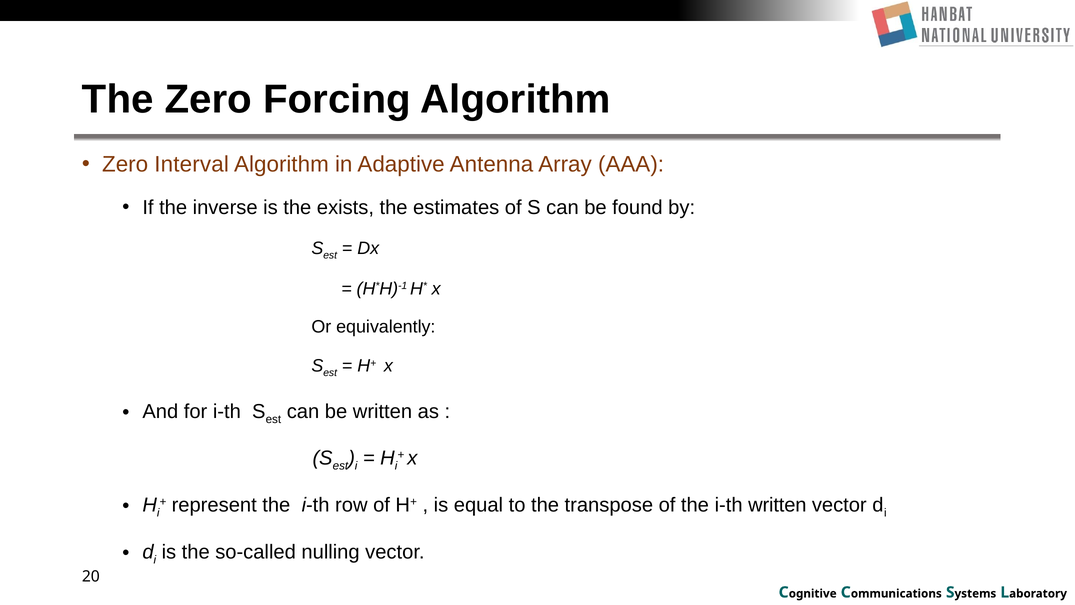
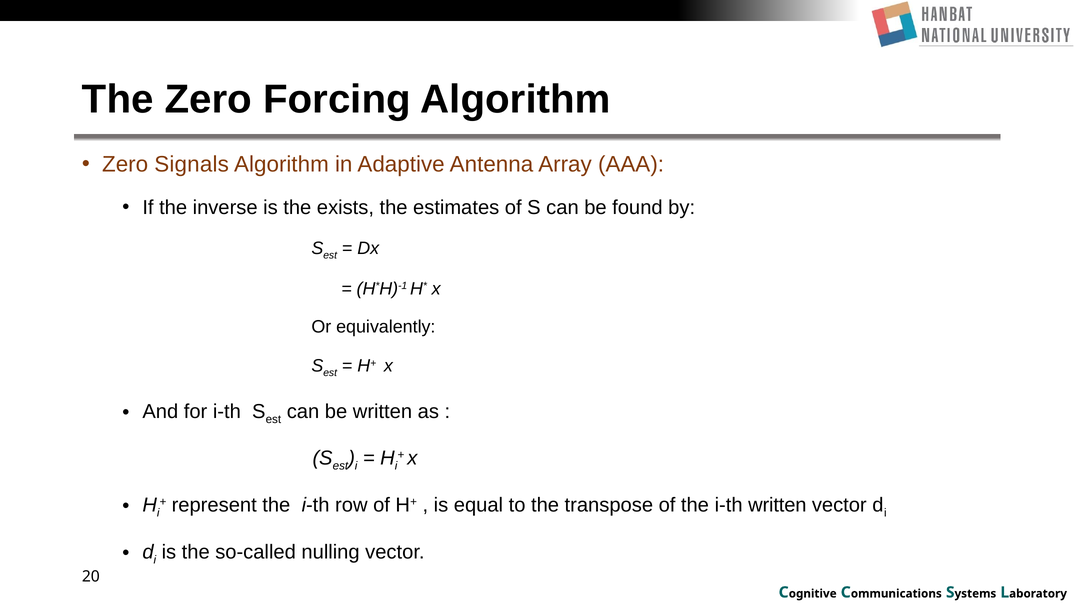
Interval: Interval -> Signals
